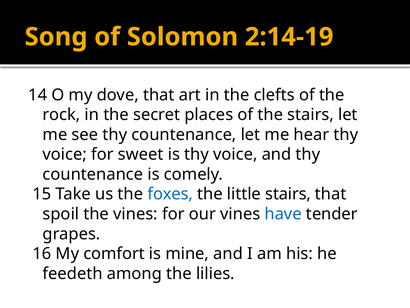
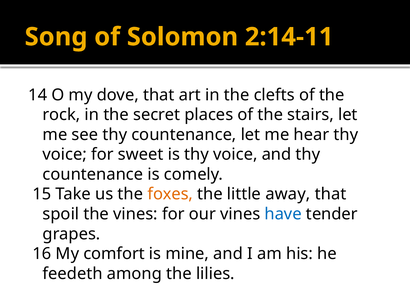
2:14-19: 2:14-19 -> 2:14-11
foxes colour: blue -> orange
little stairs: stairs -> away
